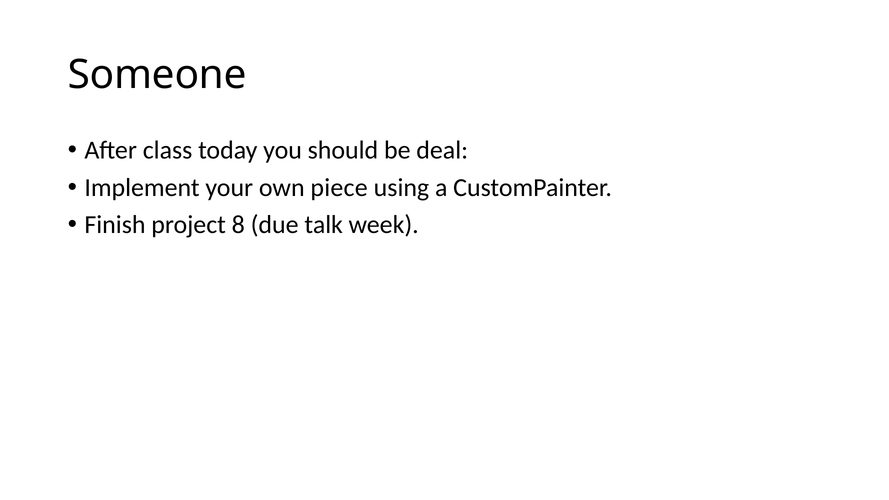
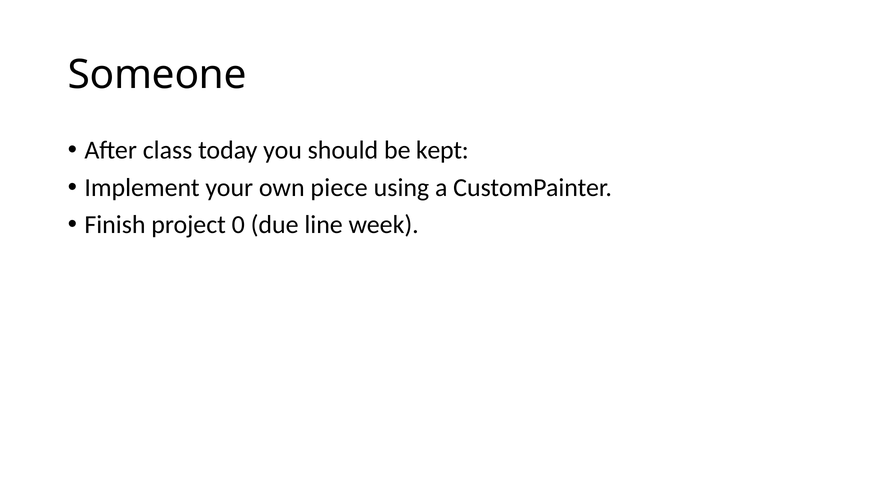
deal: deal -> kept
8: 8 -> 0
talk: talk -> line
